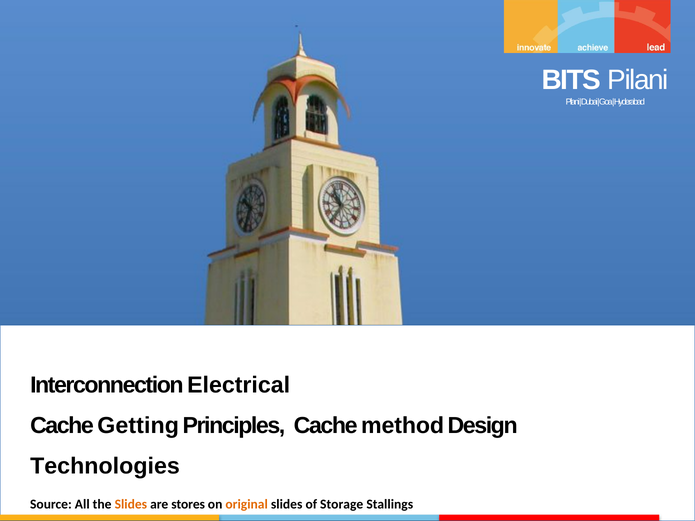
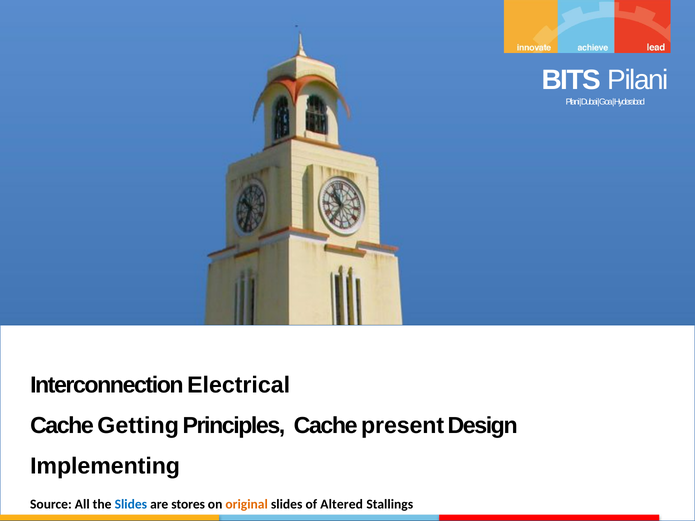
method: method -> present
Technologies: Technologies -> Implementing
Slides at (131, 505) colour: orange -> blue
Storage: Storage -> Altered
